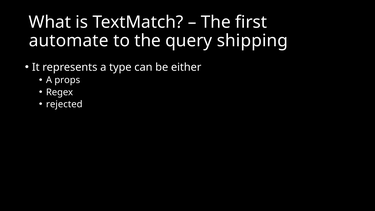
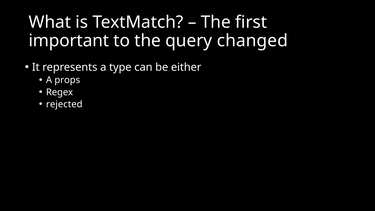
automate: automate -> important
shipping: shipping -> changed
